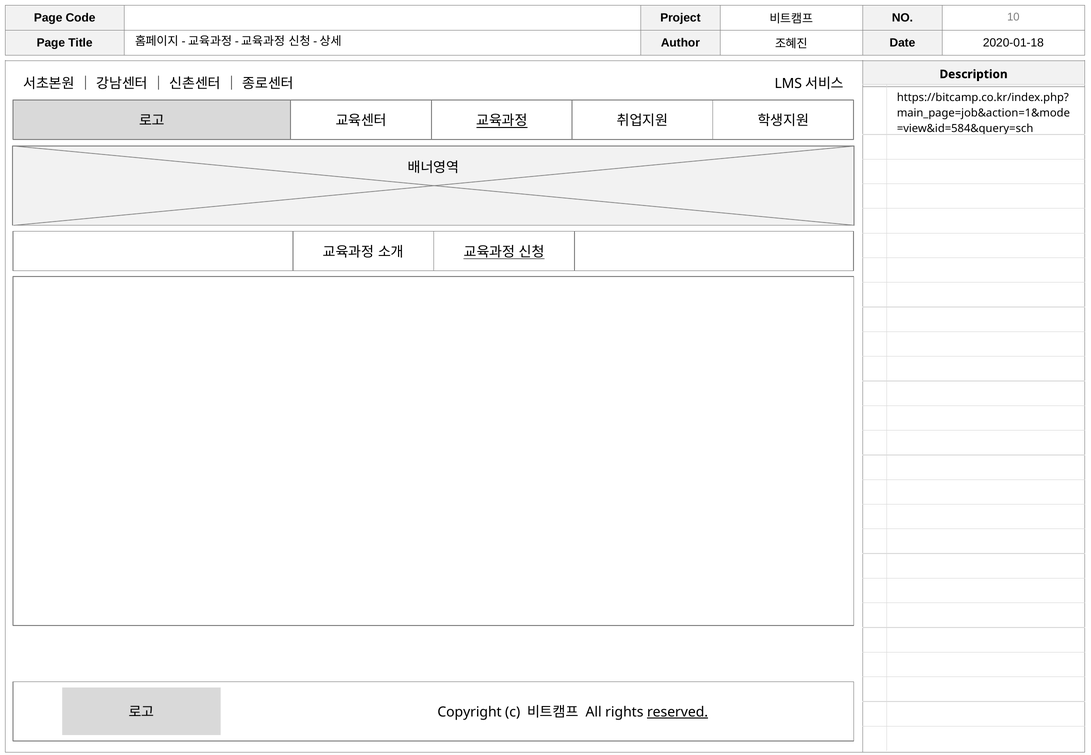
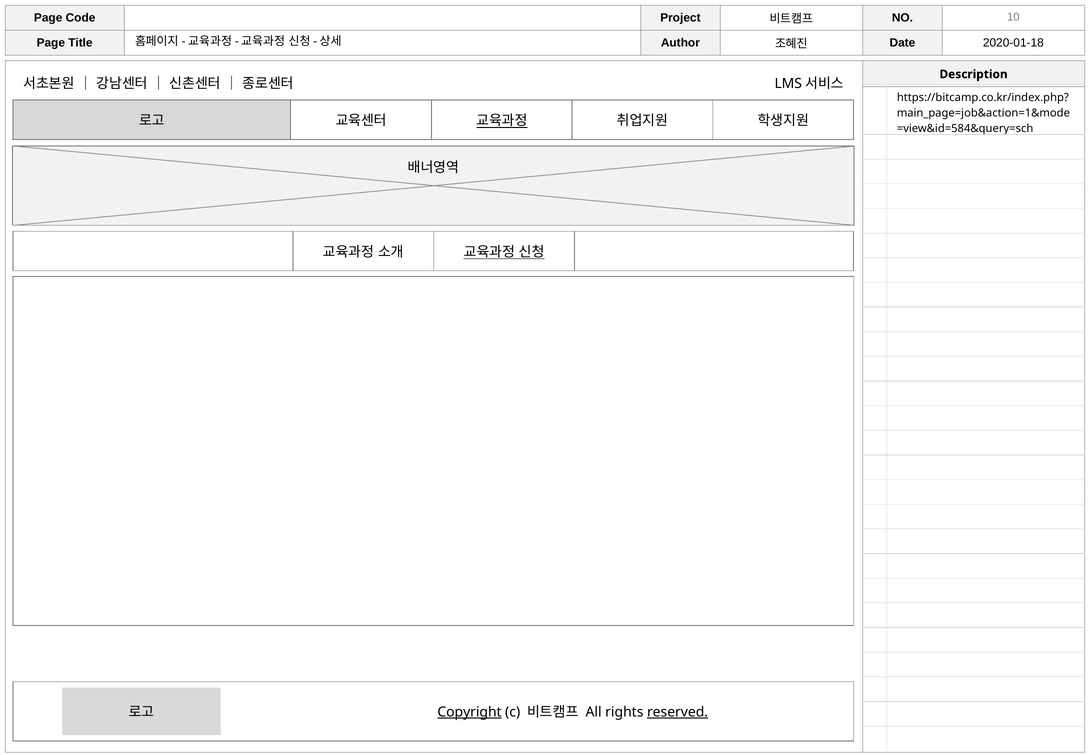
Copyright underline: none -> present
